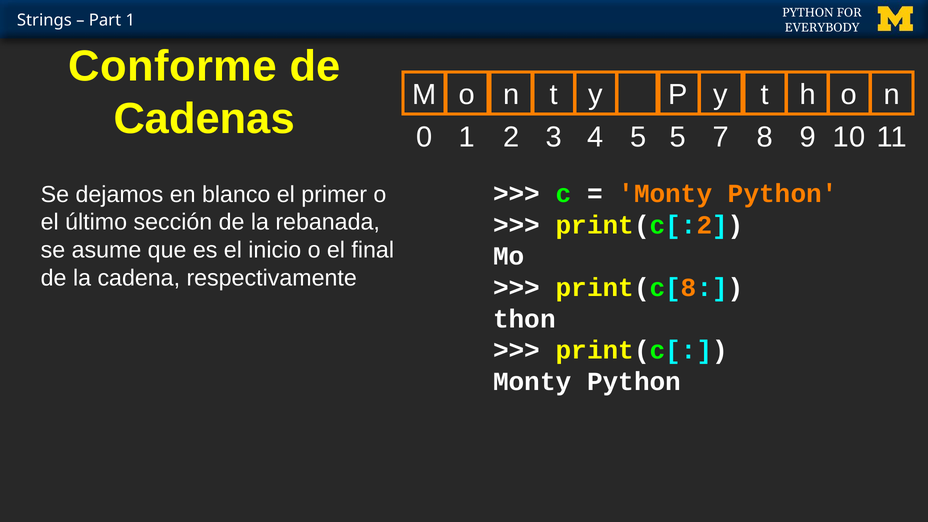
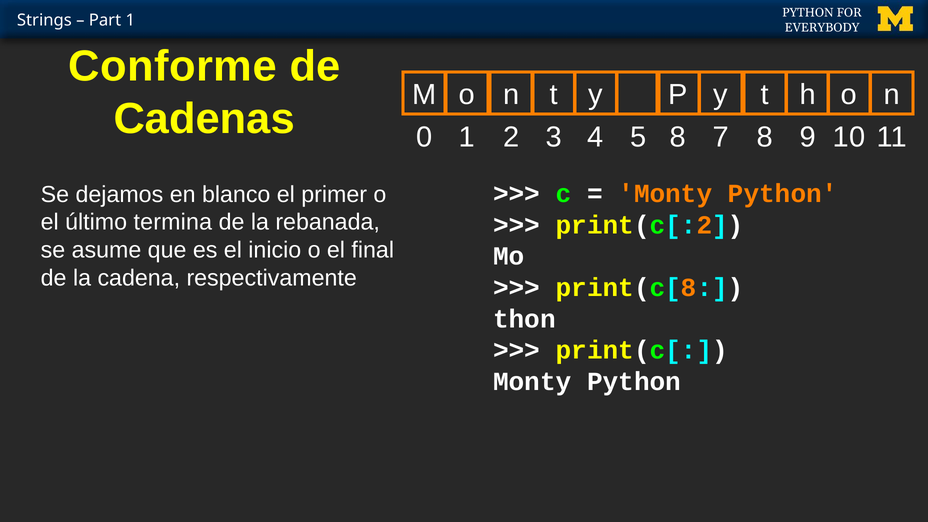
5 5: 5 -> 8
sección: sección -> termina
